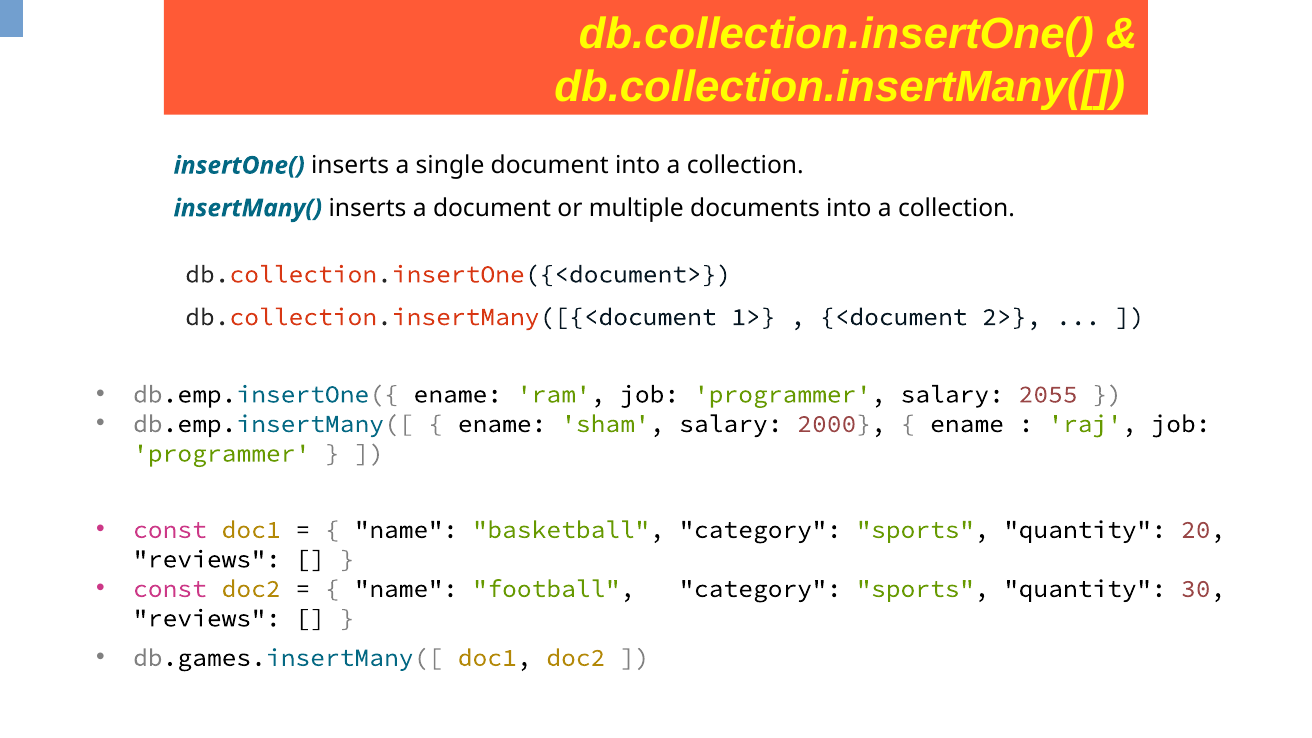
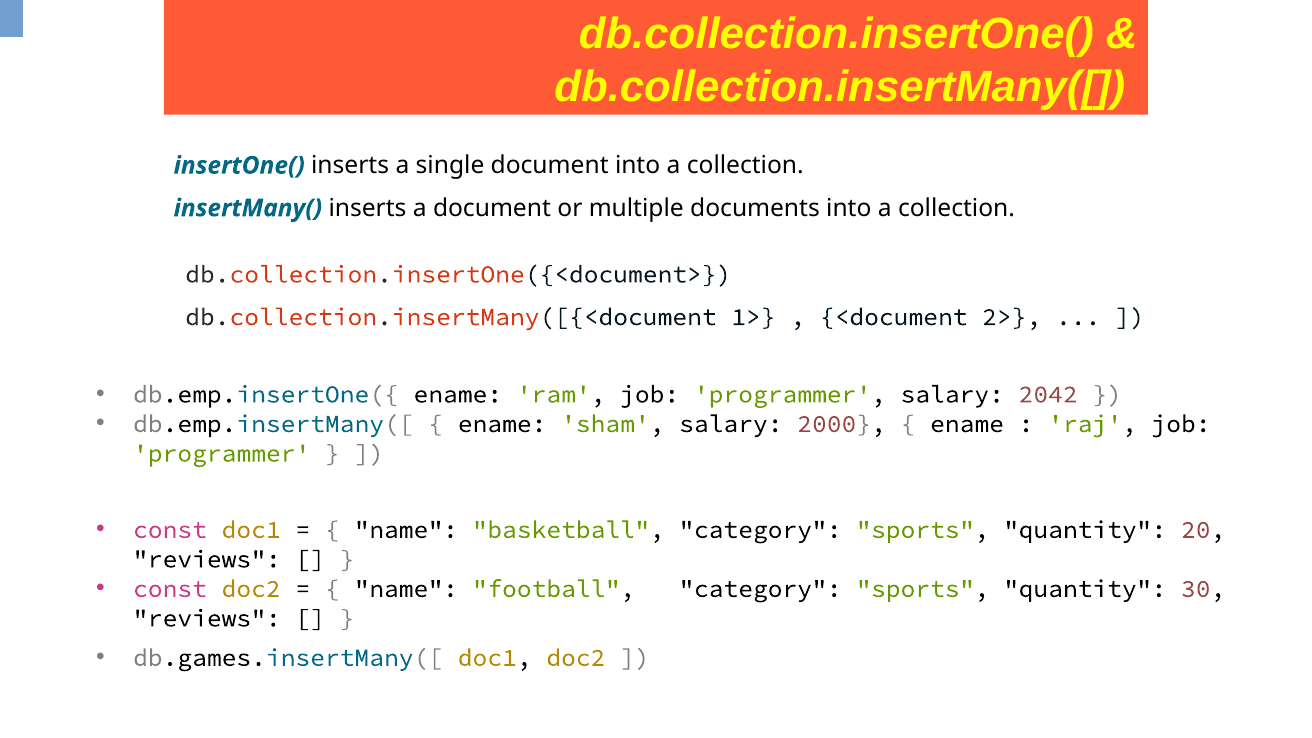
2055: 2055 -> 2042
